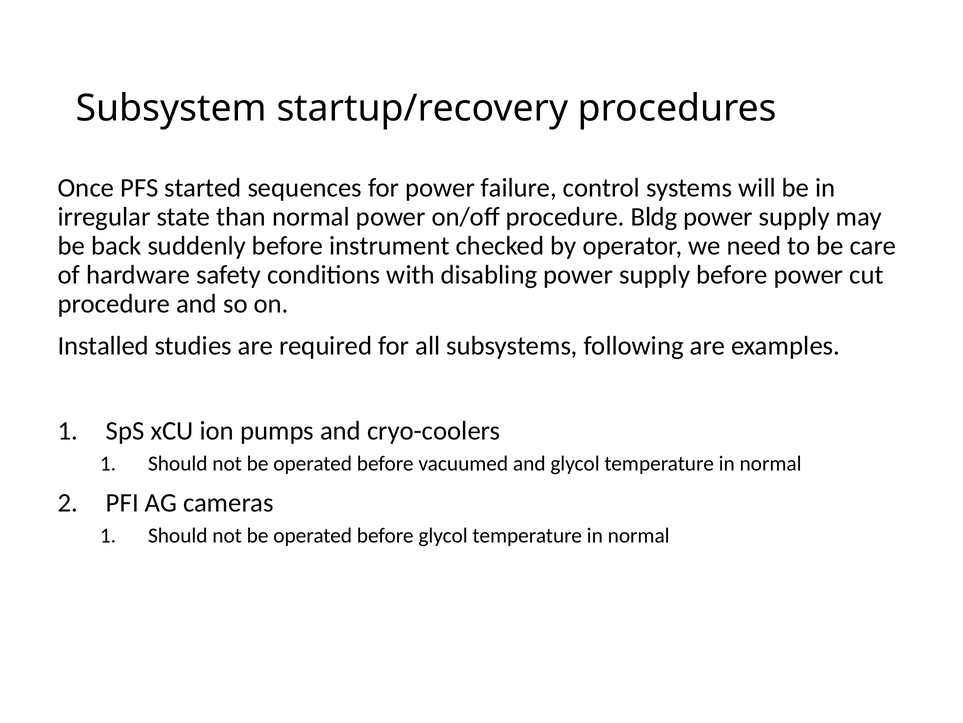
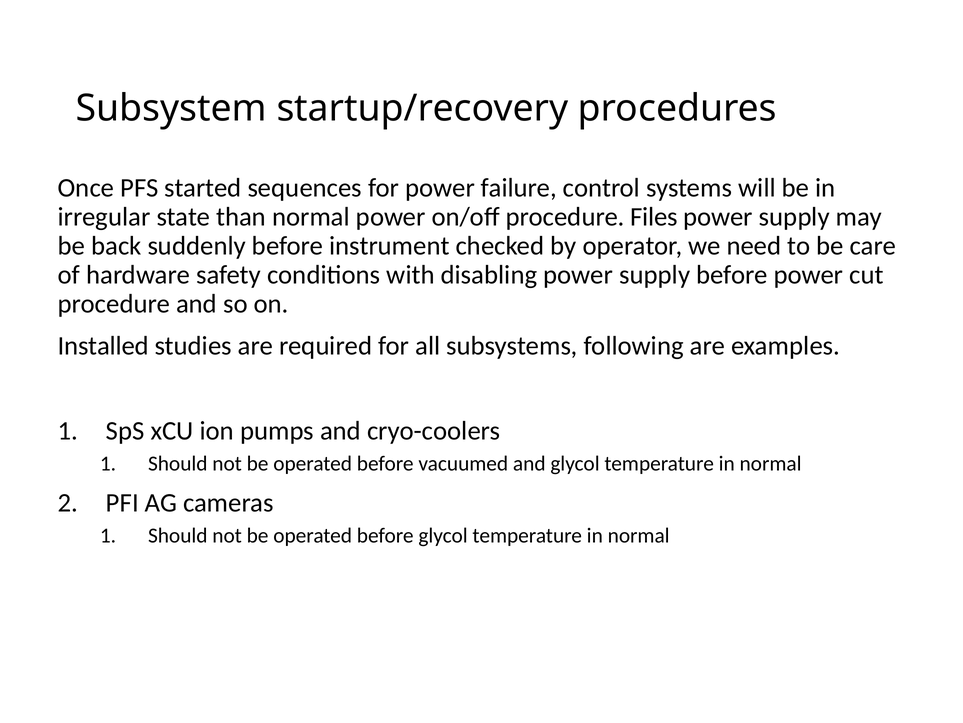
Bldg: Bldg -> Files
